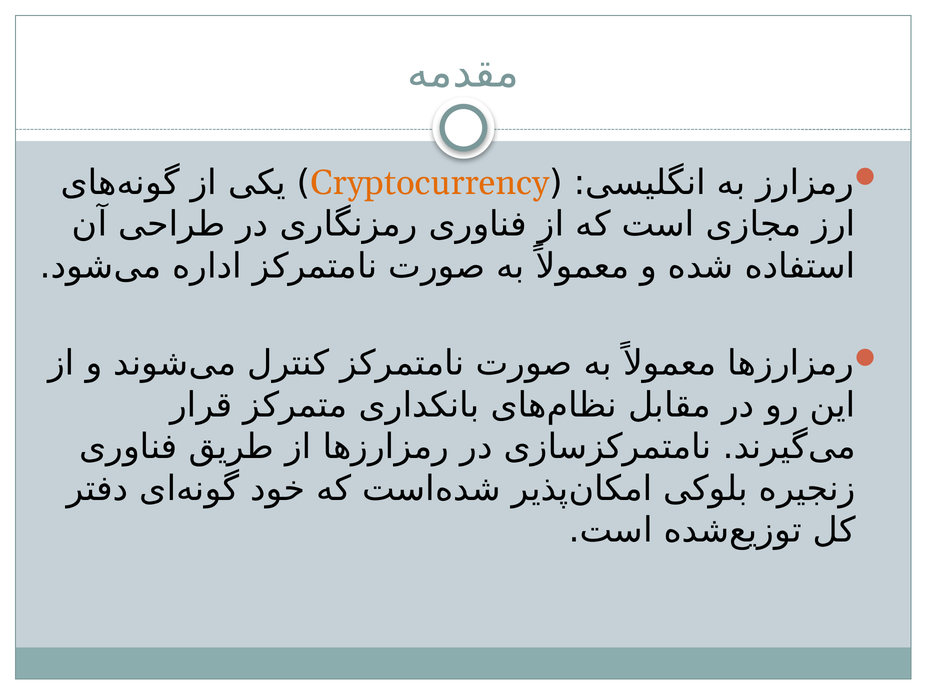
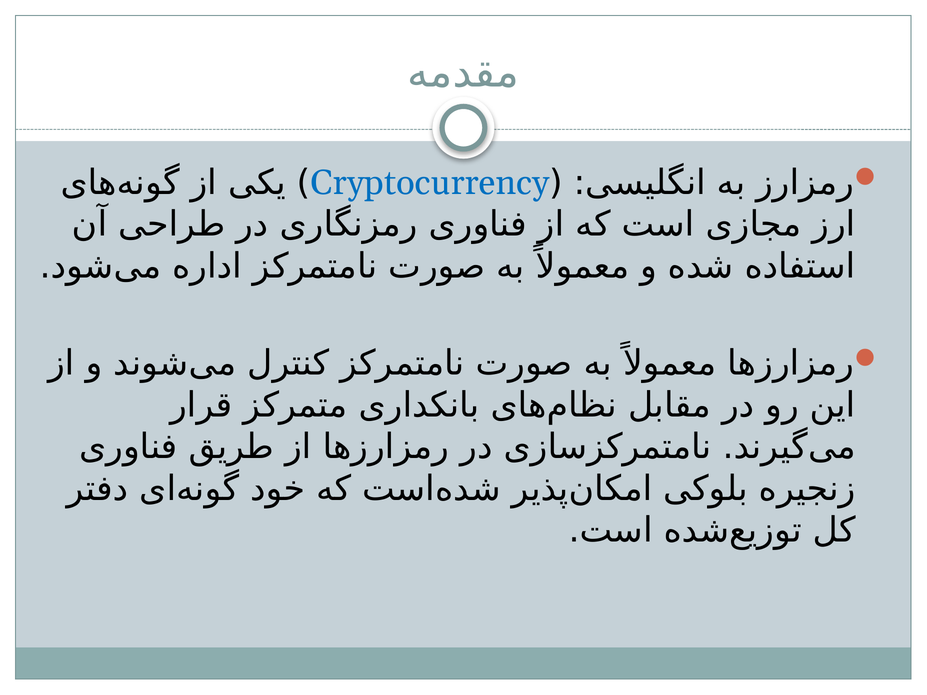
Cryptocurrency colour: orange -> blue
